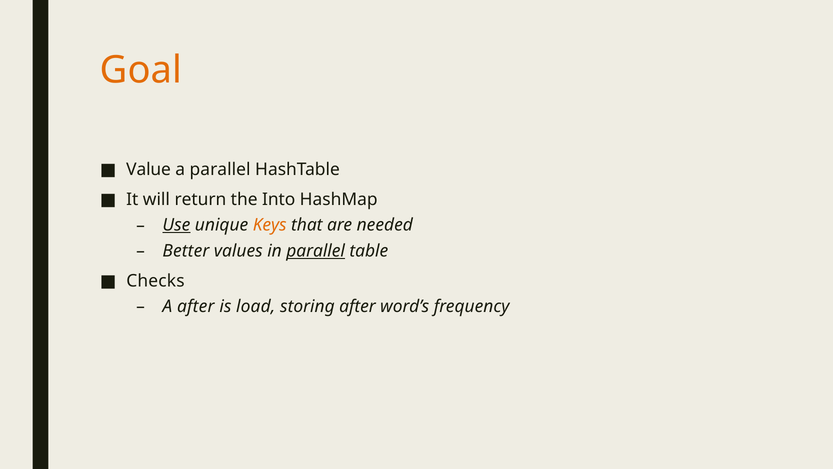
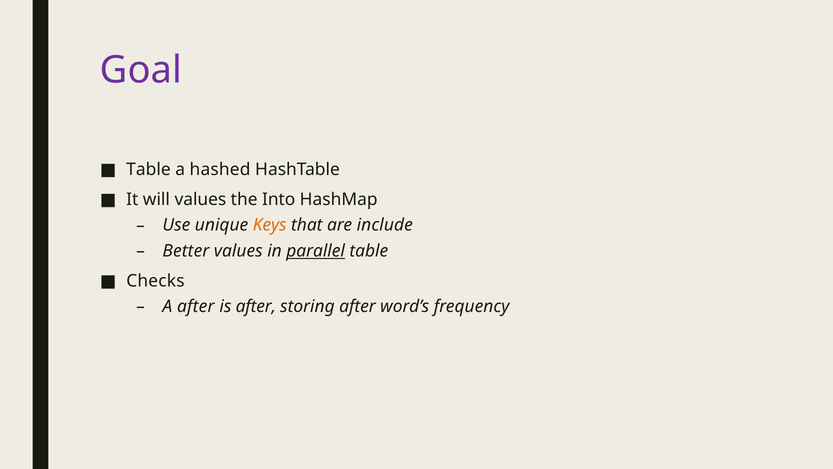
Goal colour: orange -> purple
Value at (149, 169): Value -> Table
a parallel: parallel -> hashed
will return: return -> values
Use underline: present -> none
needed: needed -> include
is load: load -> after
